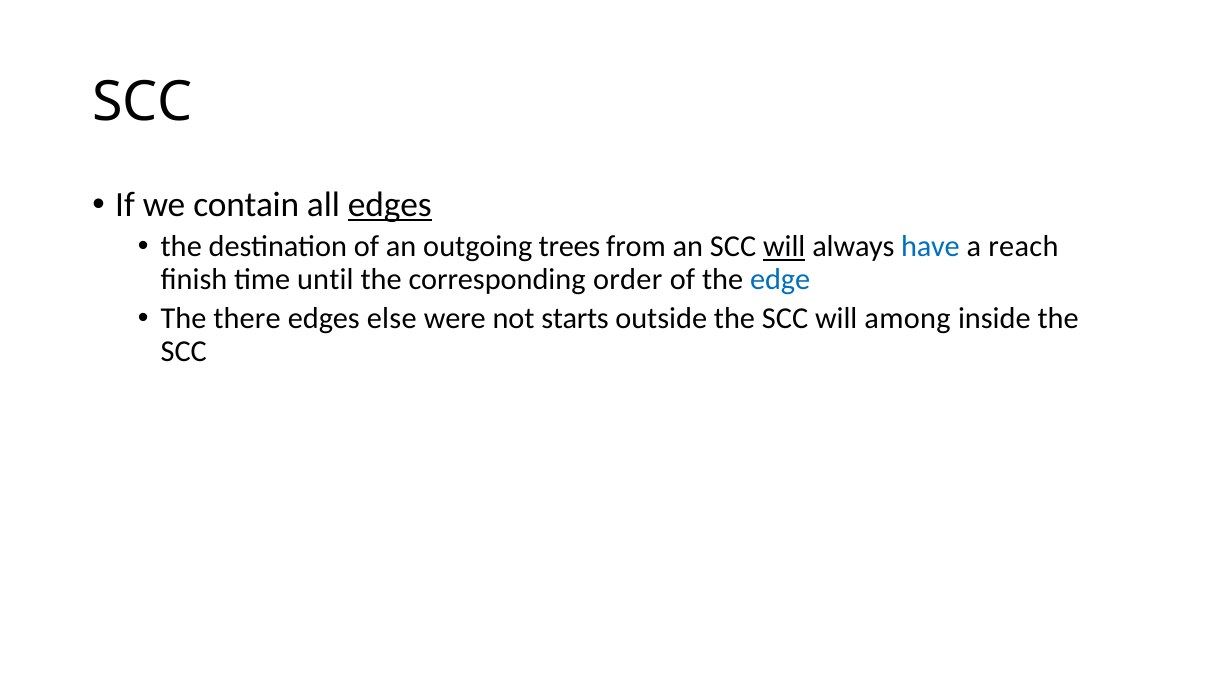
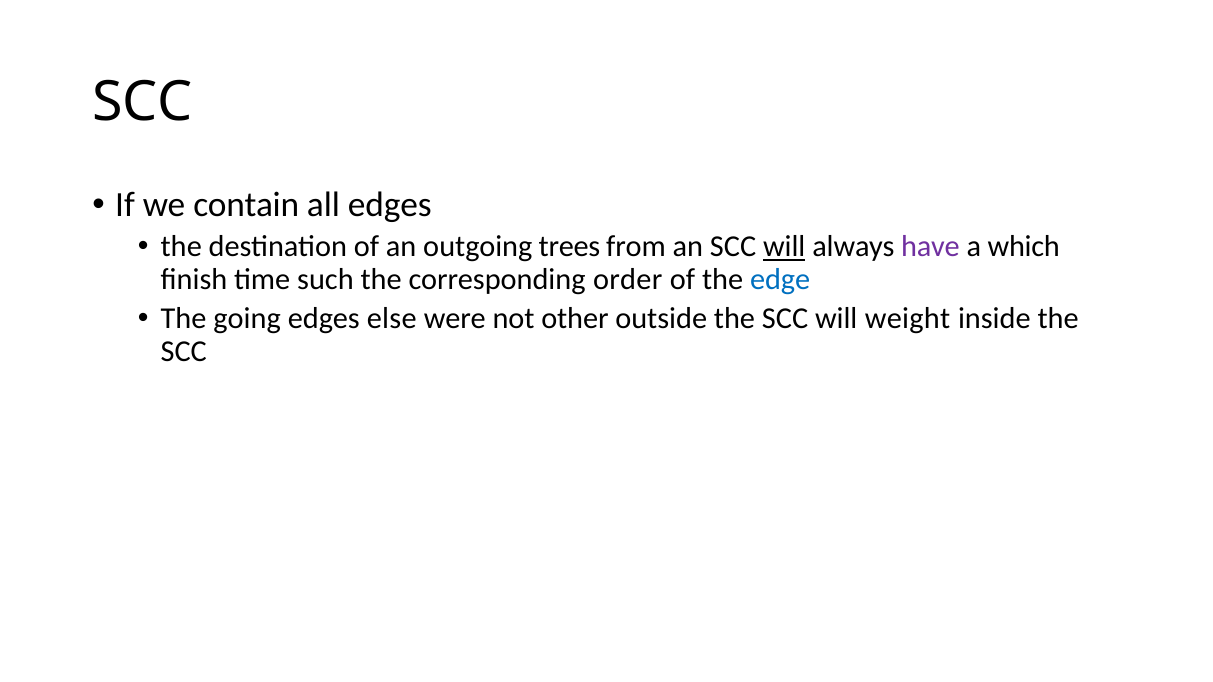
edges at (390, 205) underline: present -> none
have colour: blue -> purple
reach: reach -> which
until: until -> such
there: there -> going
starts: starts -> other
among: among -> weight
